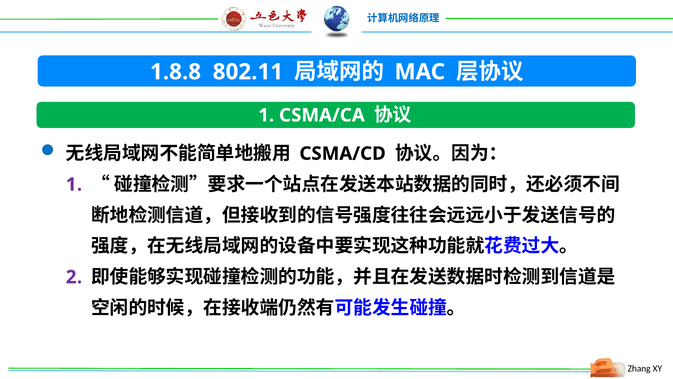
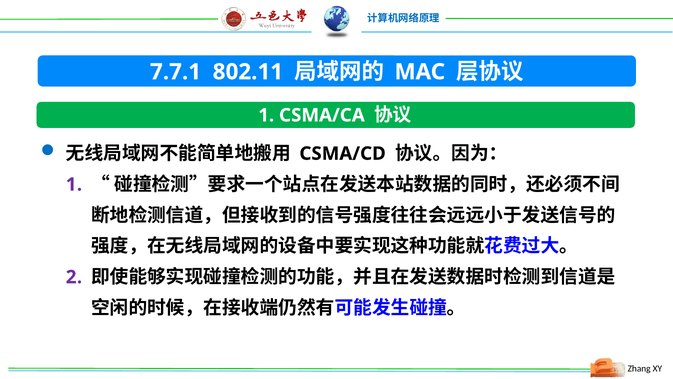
1.8.8: 1.8.8 -> 7.7.1
